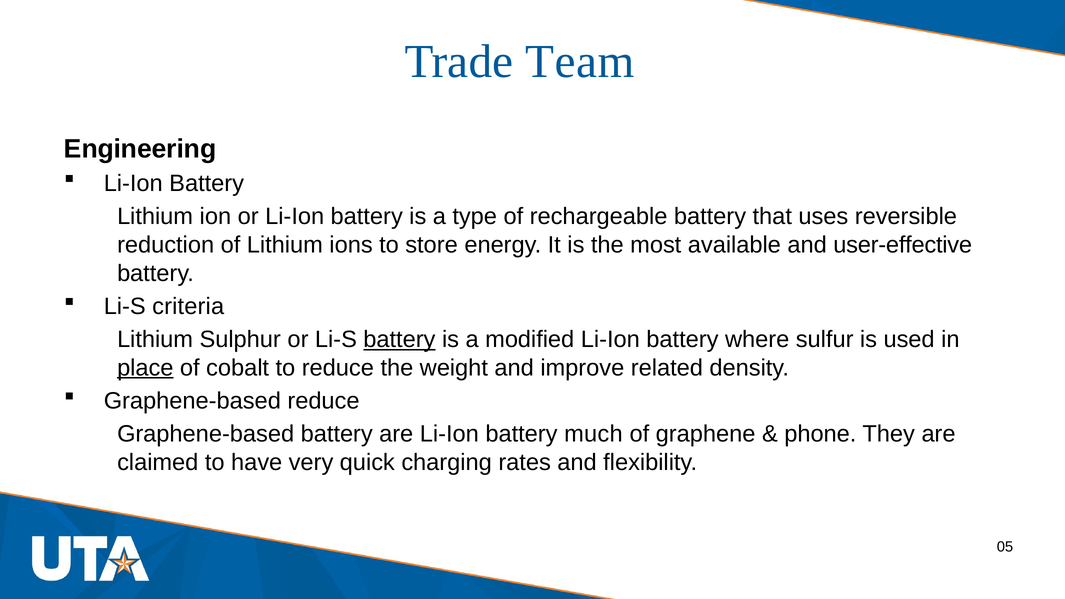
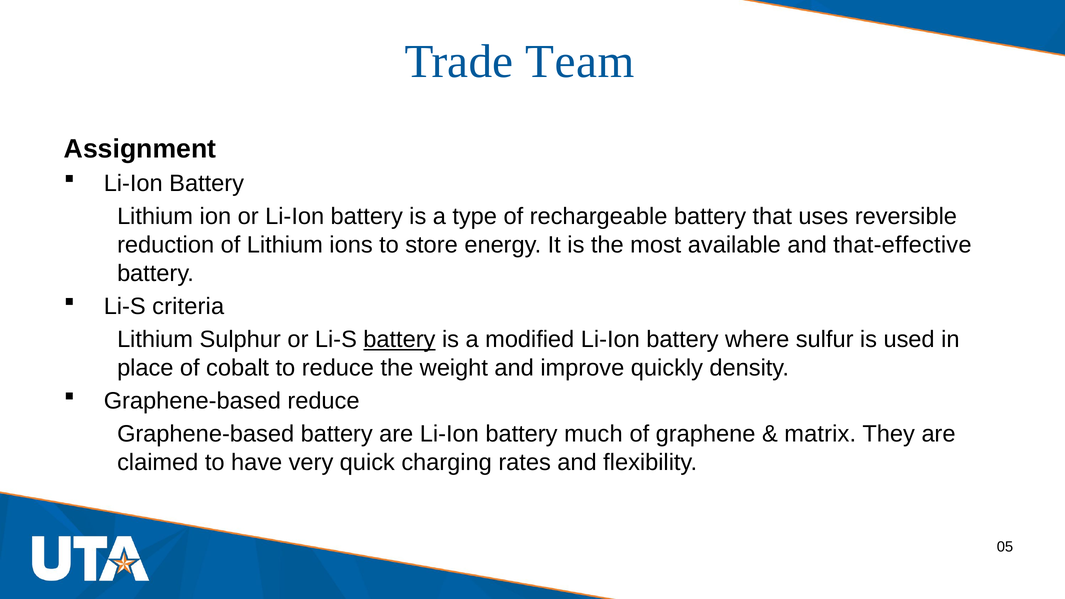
Engineering: Engineering -> Assignment
user-effective: user-effective -> that-effective
place underline: present -> none
related: related -> quickly
phone: phone -> matrix
